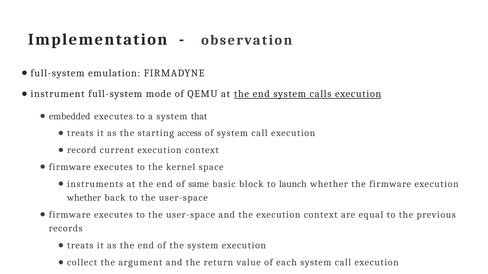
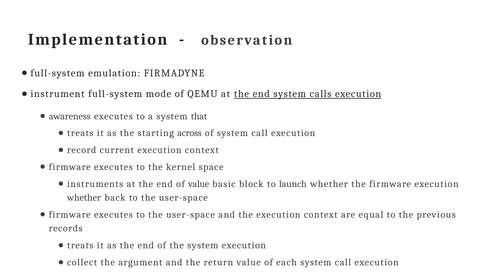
embedded: embedded -> awareness
access: access -> across
of same: same -> value
